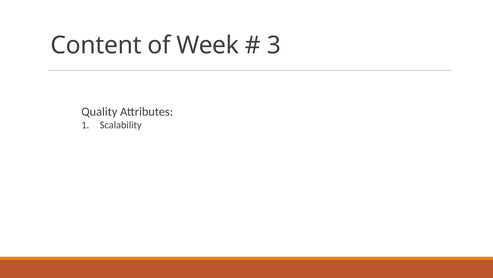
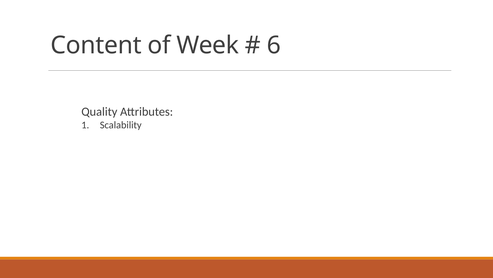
3: 3 -> 6
